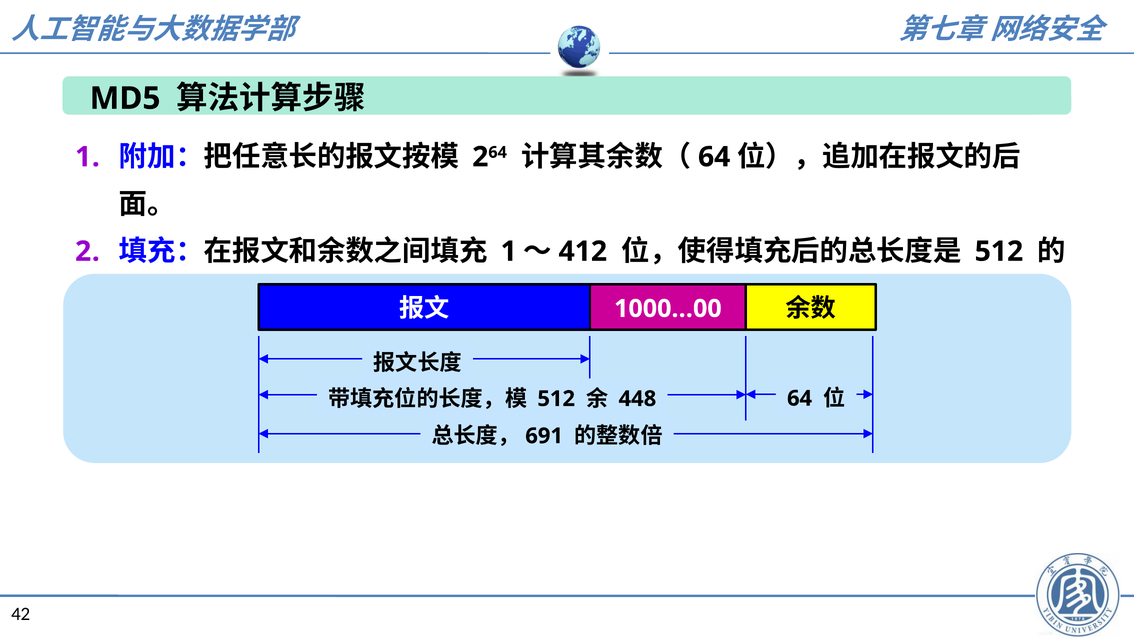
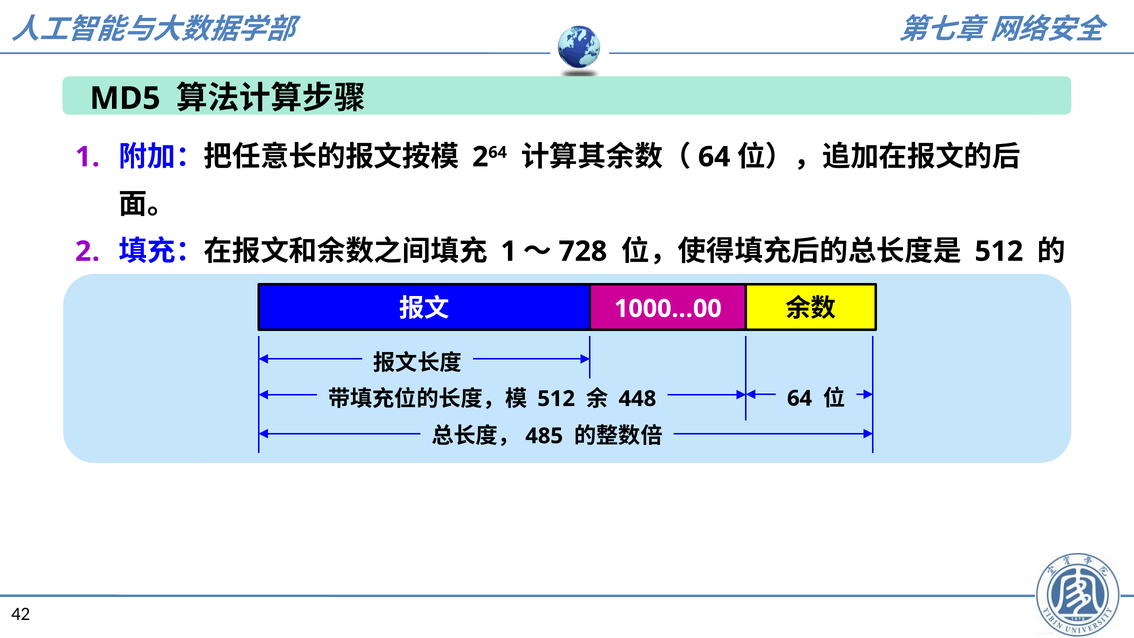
412: 412 -> 728
691: 691 -> 485
